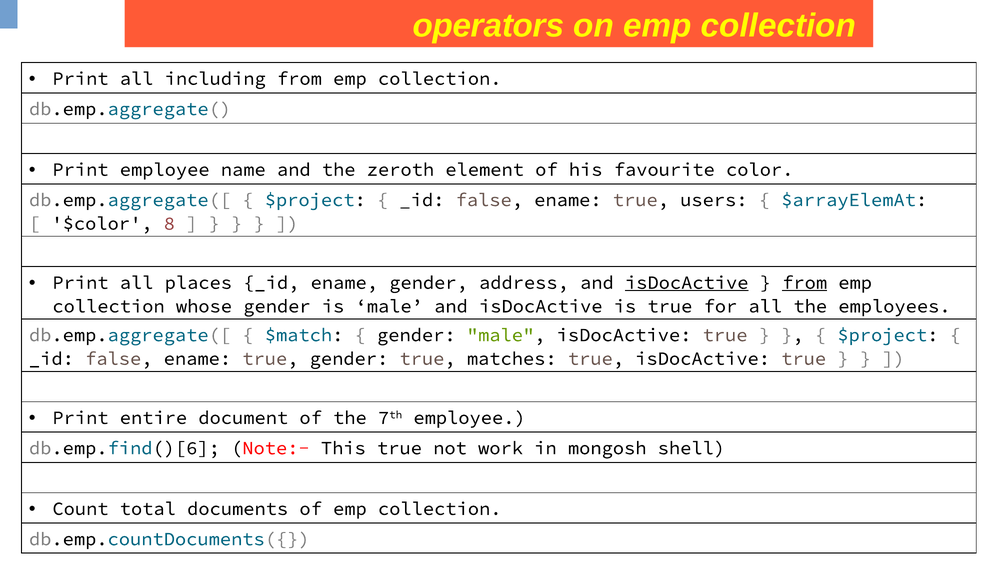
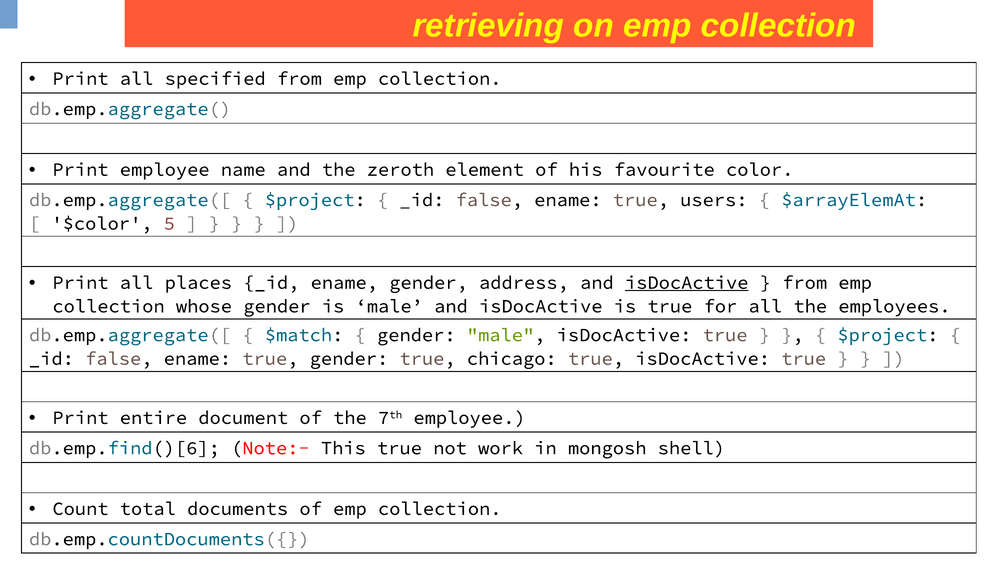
operators: operators -> retrieving
including: including -> specified
8: 8 -> 5
from at (805, 283) underline: present -> none
matches: matches -> chicago
